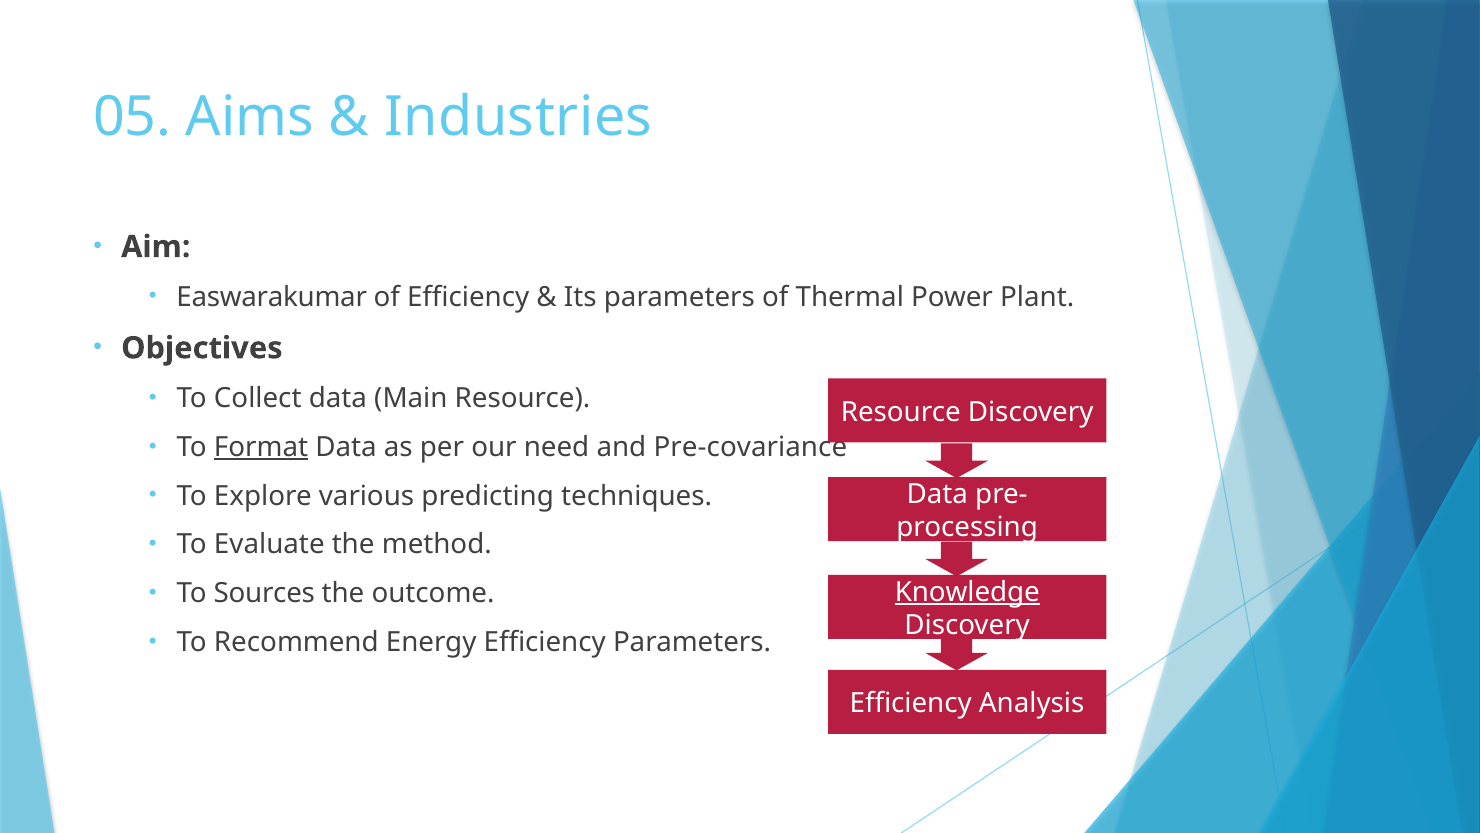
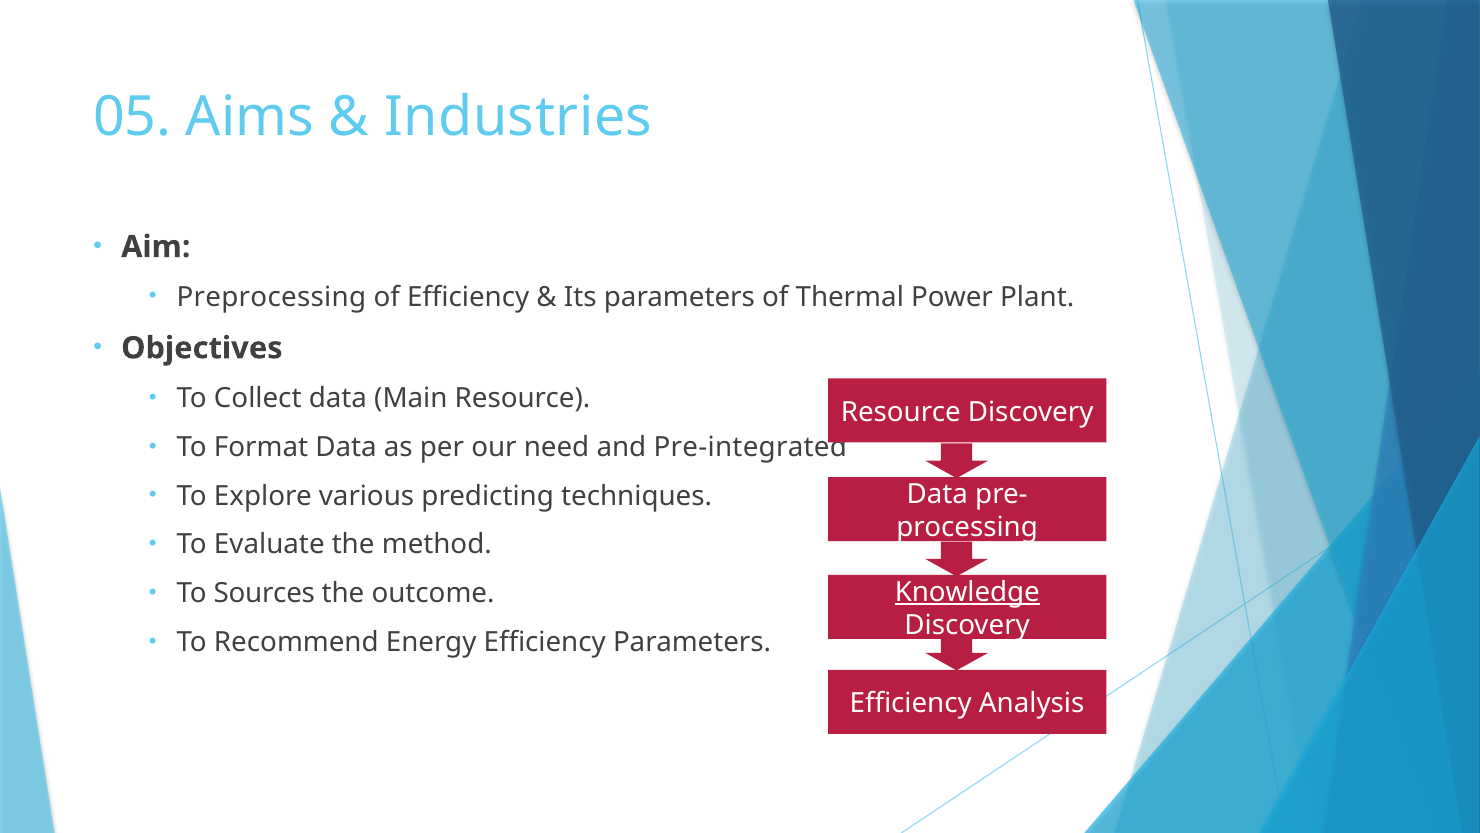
Easwarakumar: Easwarakumar -> Preprocessing
Format underline: present -> none
Pre-covariance: Pre-covariance -> Pre-integrated
